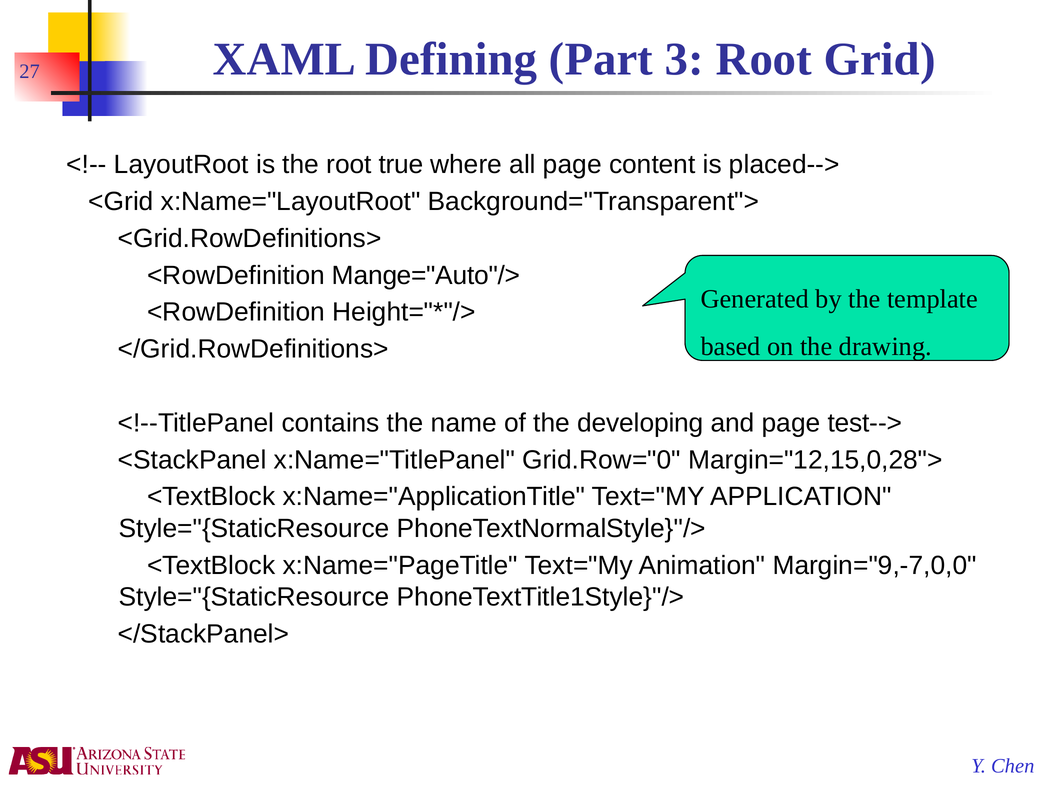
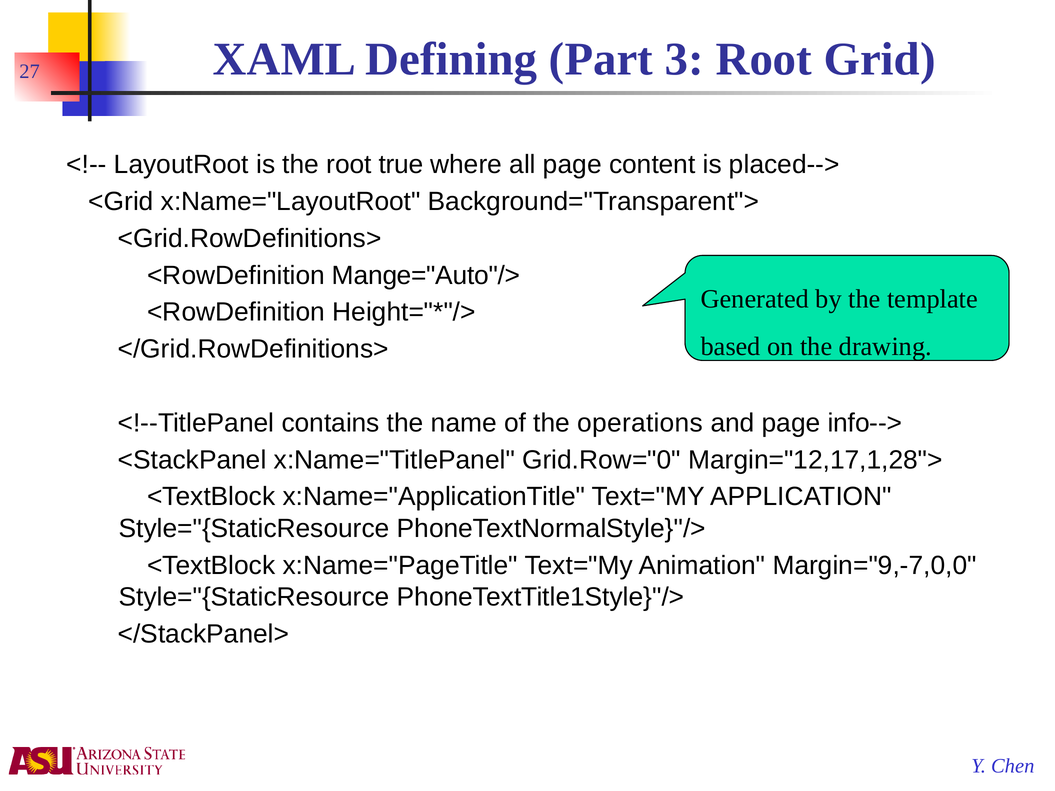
developing: developing -> operations
test-->: test--> -> info-->
Margin="12,15,0,28">: Margin="12,15,0,28"> -> Margin="12,17,1,28">
